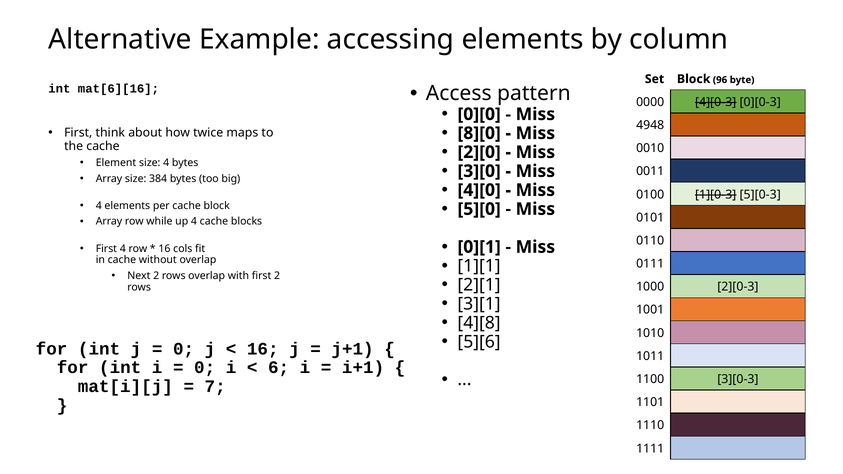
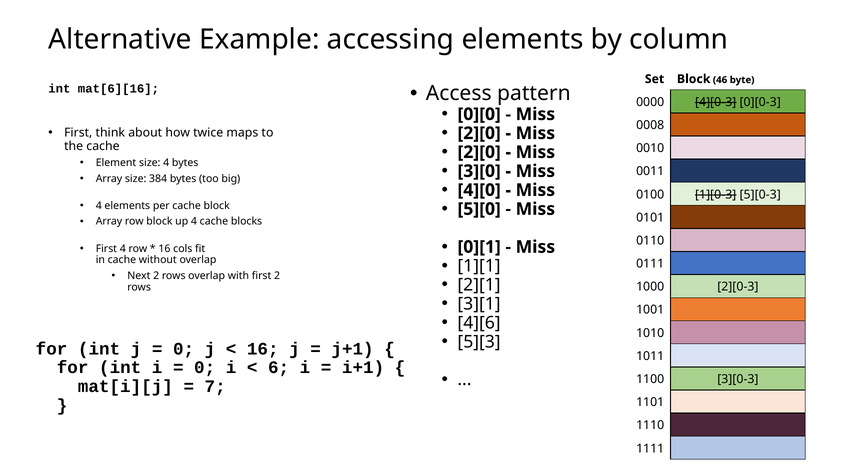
96: 96 -> 46
4948: 4948 -> 0008
8][0 at (479, 133): 8][0 -> 2][0
row while: while -> block
4][8: 4][8 -> 4][6
5][6: 5][6 -> 5][3
